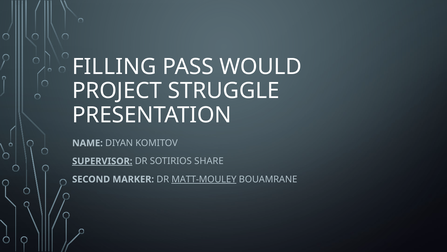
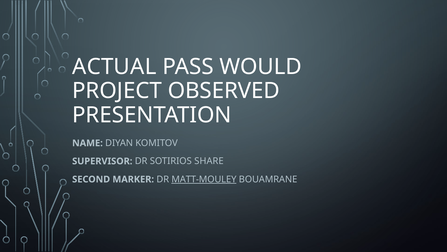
FILLING: FILLING -> ACTUAL
STRUGGLE: STRUGGLE -> OBSERVED
SUPERVISOR underline: present -> none
